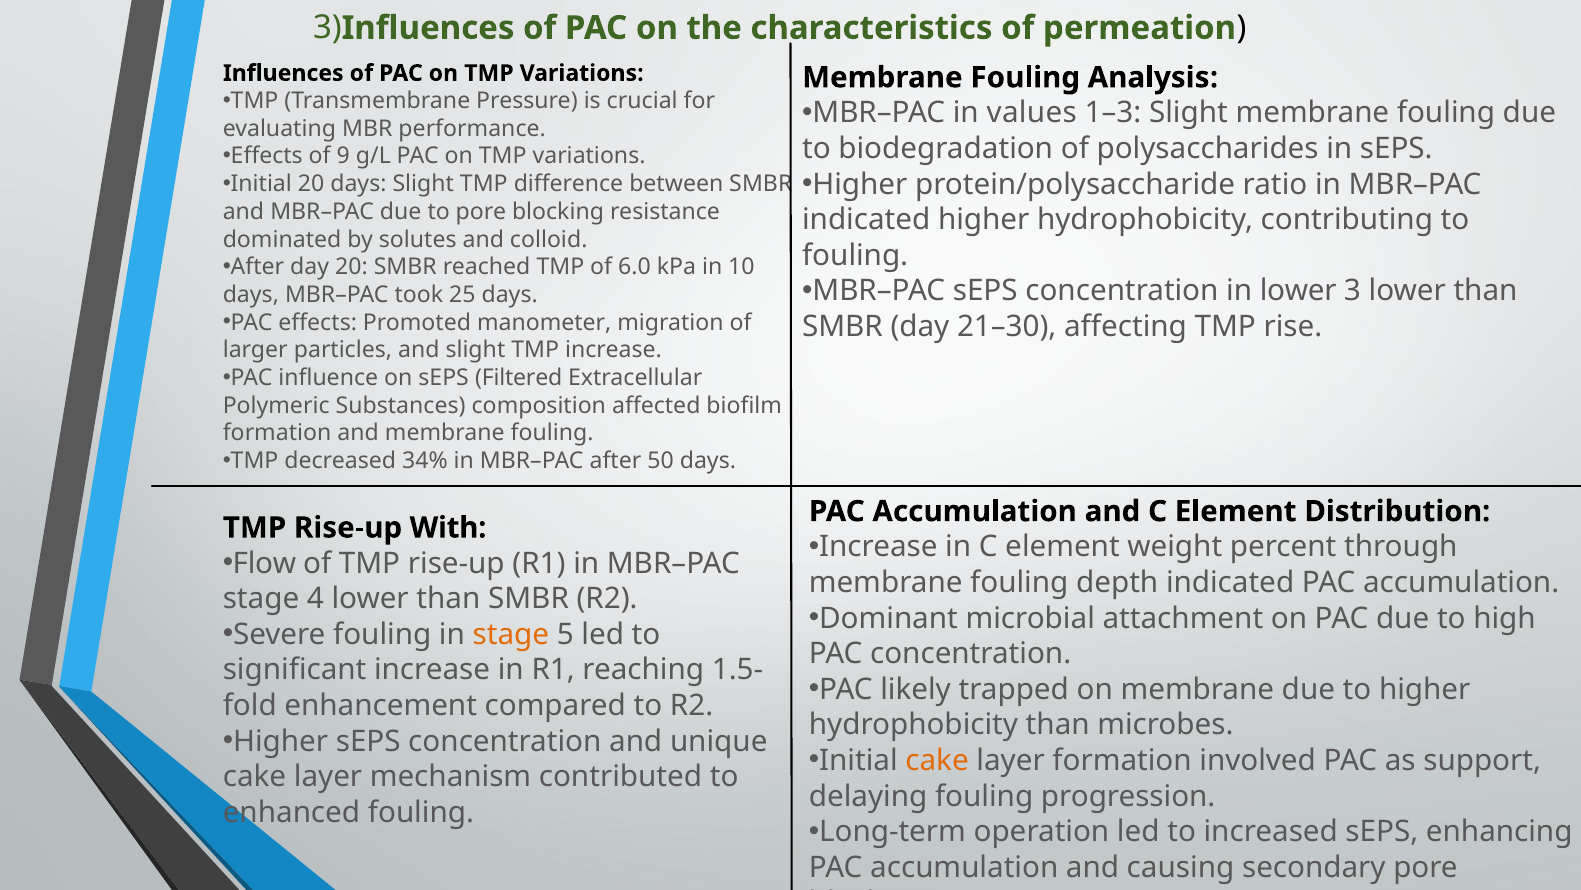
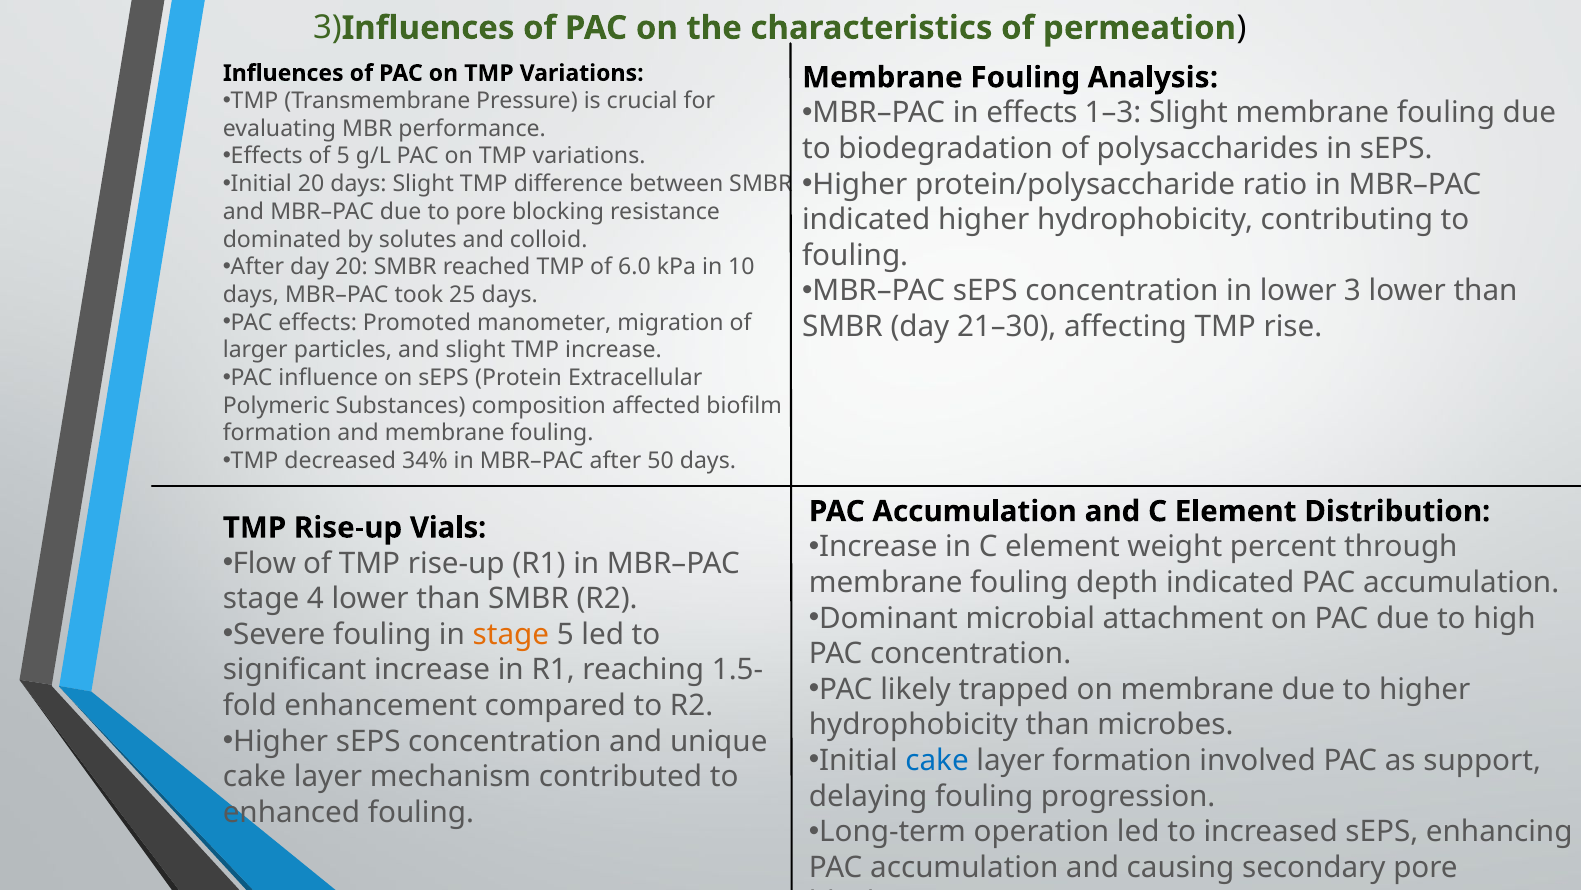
in values: values -> effects
of 9: 9 -> 5
Filtered: Filtered -> Protein
With: With -> Vials
cake at (937, 760) colour: orange -> blue
